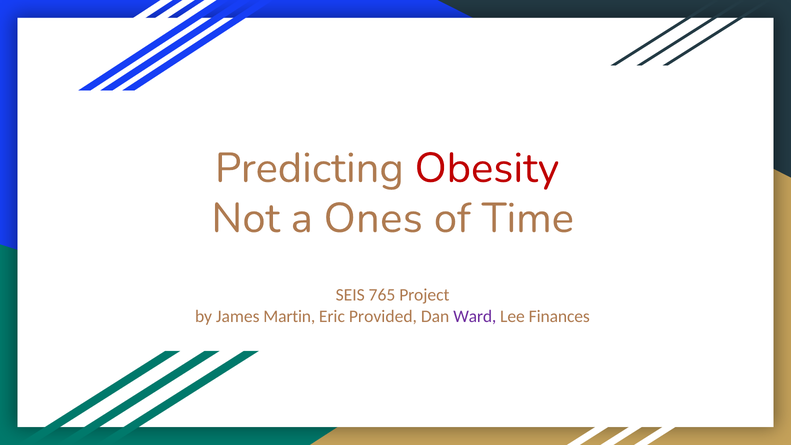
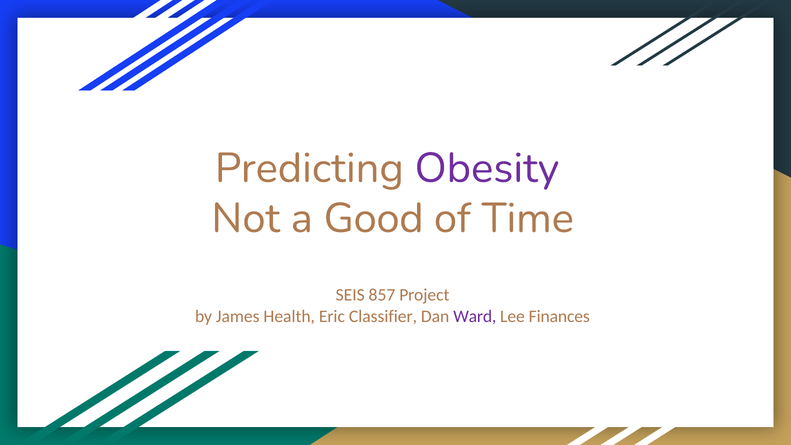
Obesity colour: red -> purple
Ones: Ones -> Good
765: 765 -> 857
Martin: Martin -> Health
Provided: Provided -> Classifier
